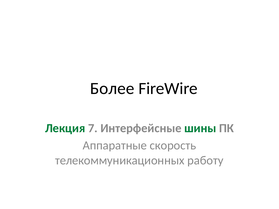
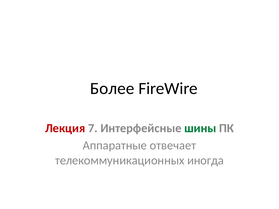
Лекция colour: green -> red
скорость: скорость -> отвечает
работу: работу -> иногда
